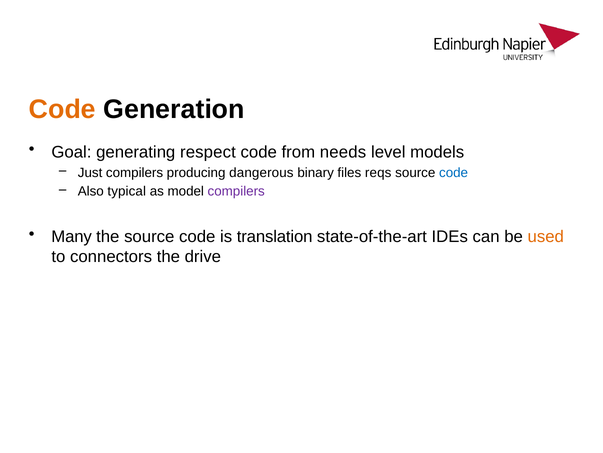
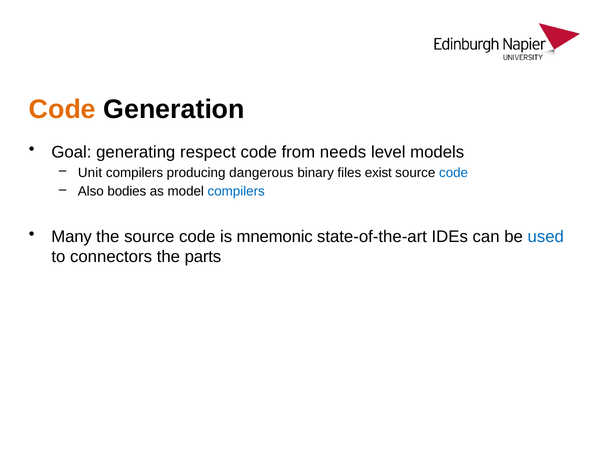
Just: Just -> Unit
reqs: reqs -> exist
typical: typical -> bodies
compilers at (236, 191) colour: purple -> blue
translation: translation -> mnemonic
used colour: orange -> blue
drive: drive -> parts
